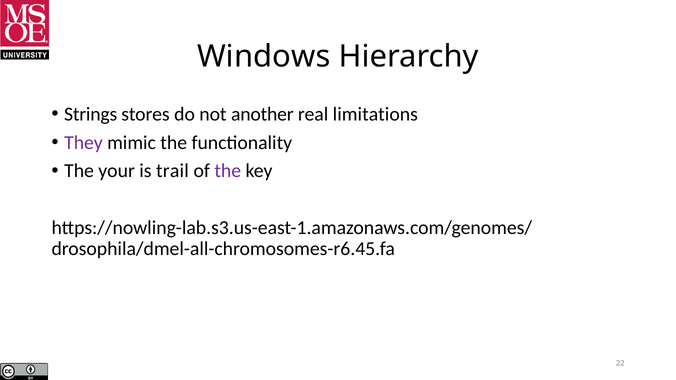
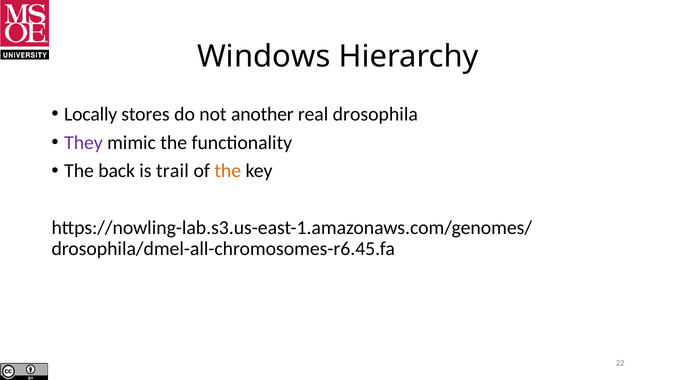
Strings: Strings -> Locally
limitations: limitations -> drosophila
your: your -> back
the at (228, 171) colour: purple -> orange
